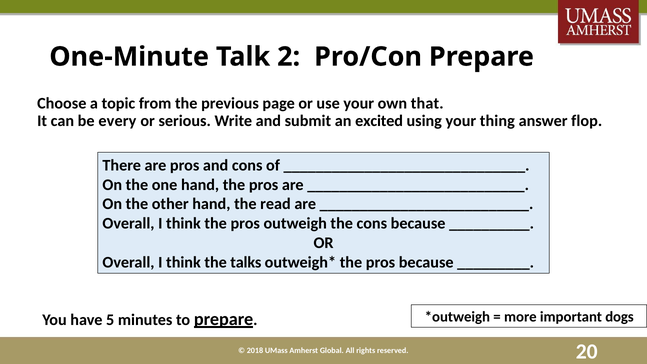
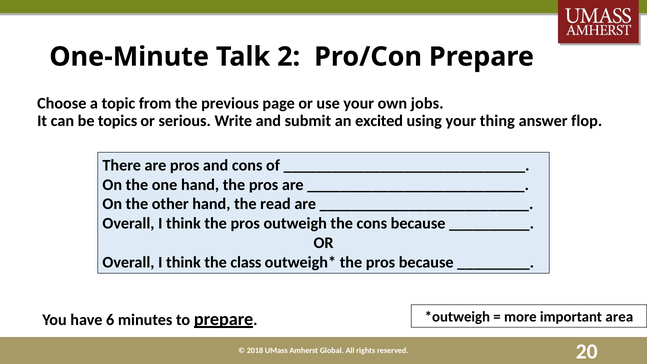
that: that -> jobs
every: every -> topics
talks: talks -> class
5: 5 -> 6
dogs: dogs -> area
